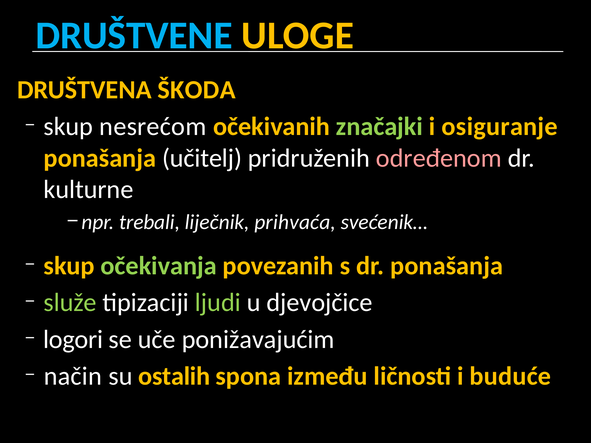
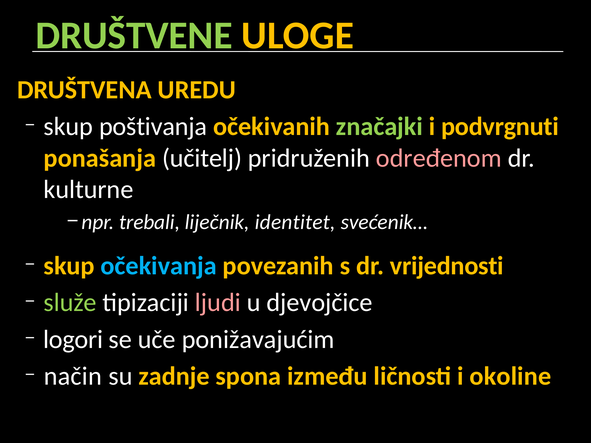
DRUŠTVENE colour: light blue -> light green
ŠKODA: ŠKODA -> UREDU
nesrećom: nesrećom -> poštivanja
osiguranje: osiguranje -> podvrgnuti
prihvaća: prihvaća -> identitet
očekivanja colour: light green -> light blue
dr ponašanja: ponašanja -> vrijednosti
ljudi colour: light green -> pink
ostalih: ostalih -> zadnje
buduće: buduće -> okoline
